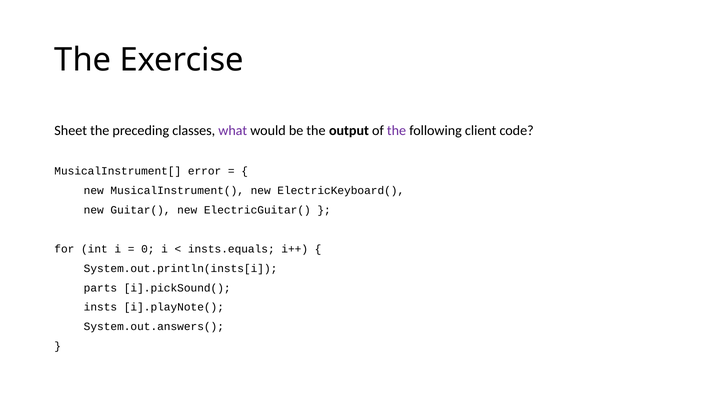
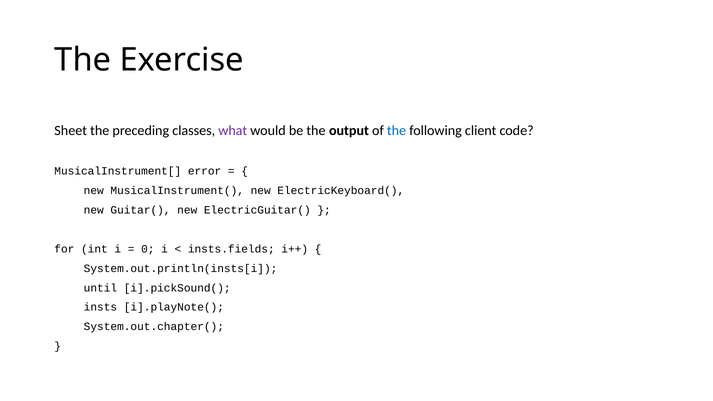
the at (397, 131) colour: purple -> blue
insts.equals: insts.equals -> insts.fields
parts: parts -> until
System.out.answers(: System.out.answers( -> System.out.chapter(
